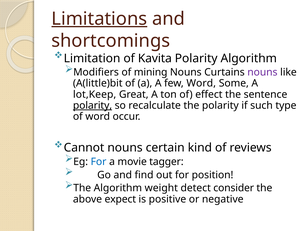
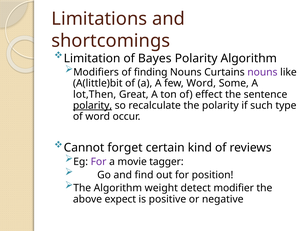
Limitations underline: present -> none
Kavita: Kavita -> Bayes
mining: mining -> finding
lot,Keep: lot,Keep -> lot,Then
Cannot nouns: nouns -> forget
For at (99, 162) colour: blue -> purple
consider: consider -> modifier
